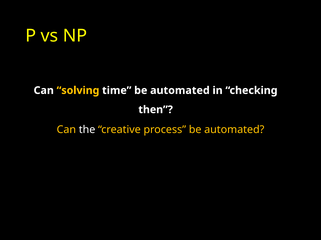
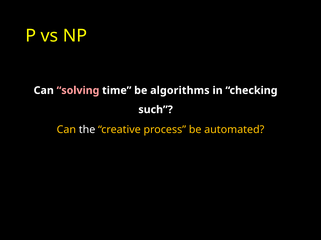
solving colour: yellow -> pink
time be automated: automated -> algorithms
then: then -> such
